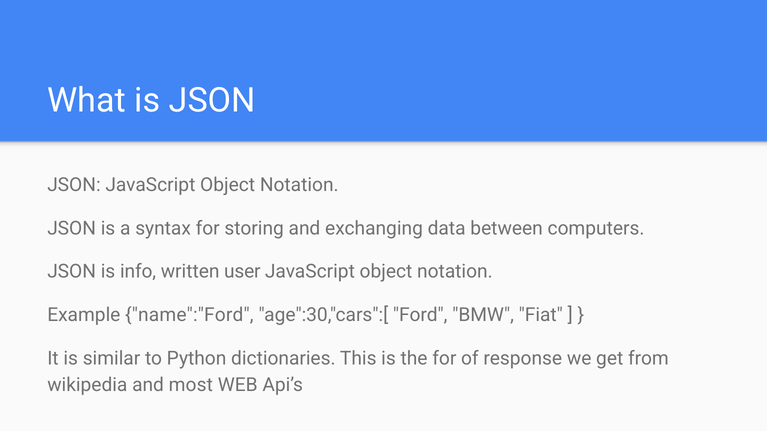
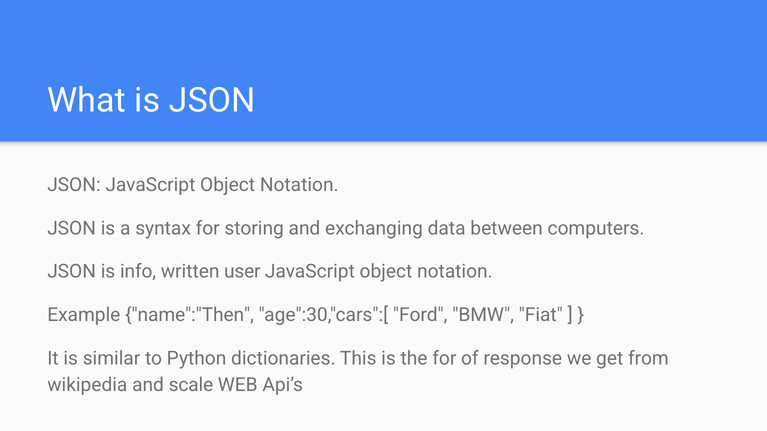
name":"Ford: name":"Ford -> name":"Then
most: most -> scale
